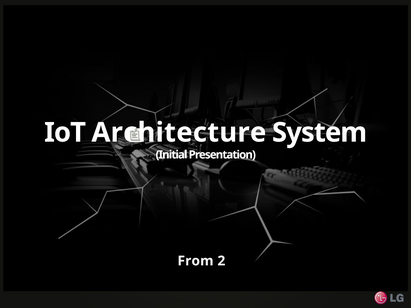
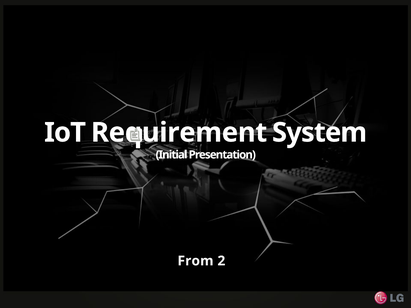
Architecture: Architecture -> Requirement
